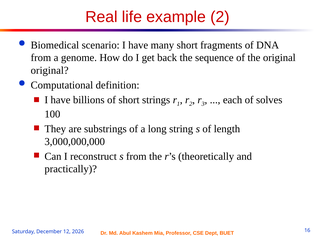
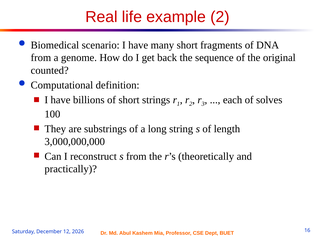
original at (50, 70): original -> counted
